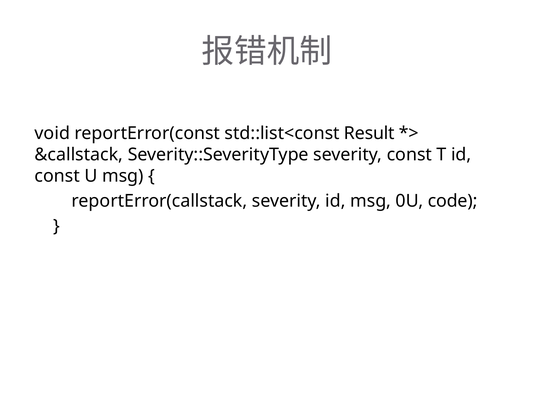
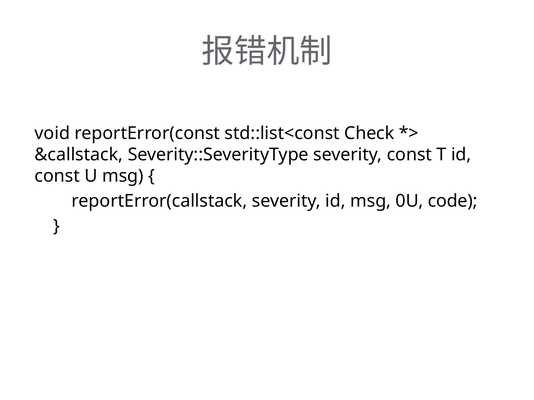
Result: Result -> Check
